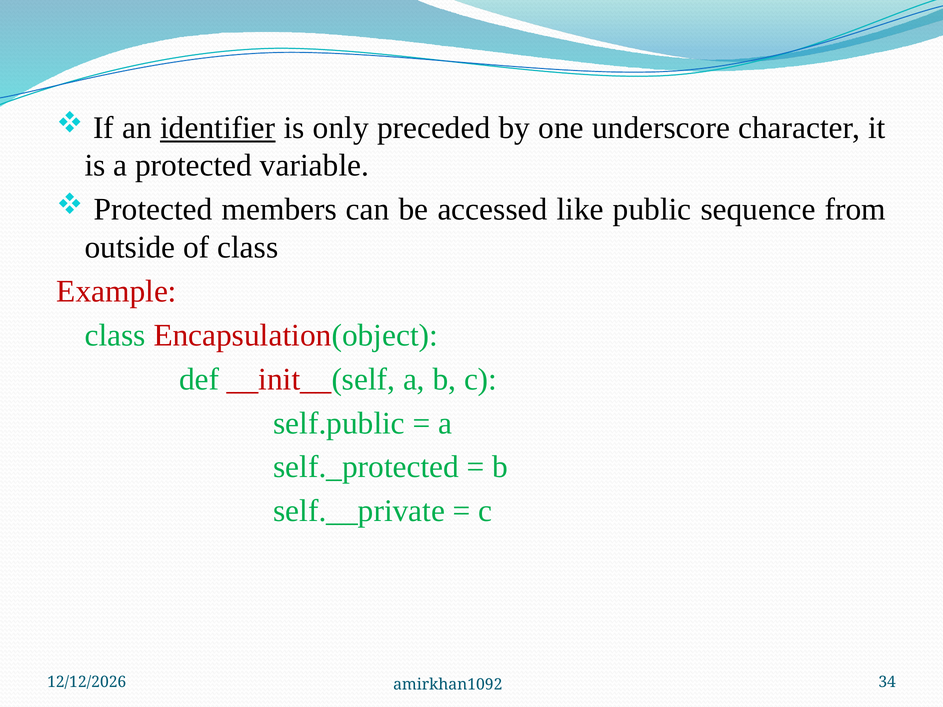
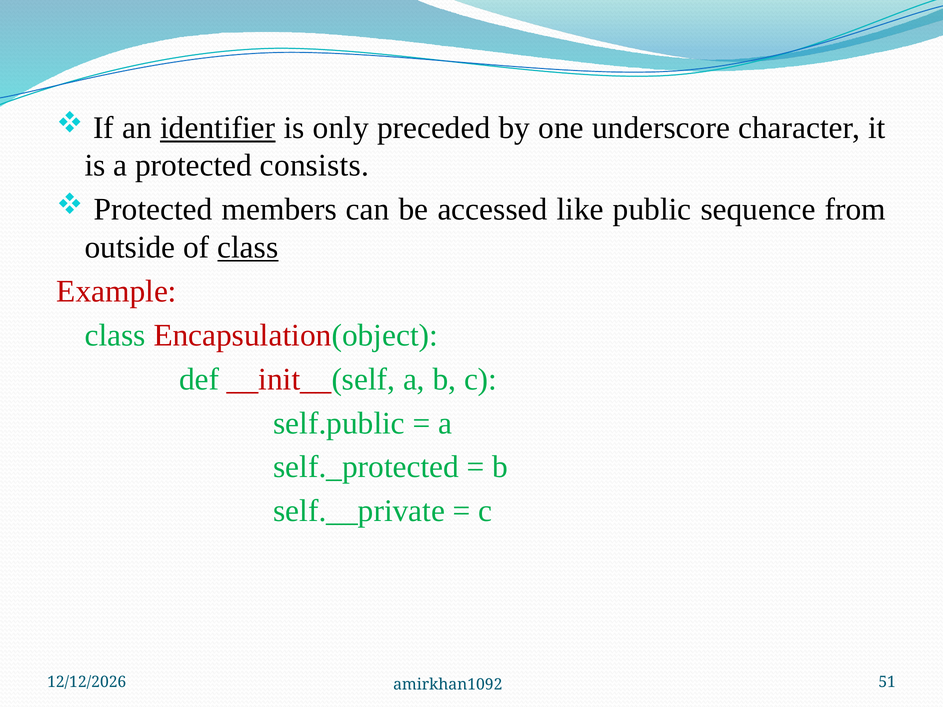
variable: variable -> consists
class at (248, 247) underline: none -> present
34: 34 -> 51
